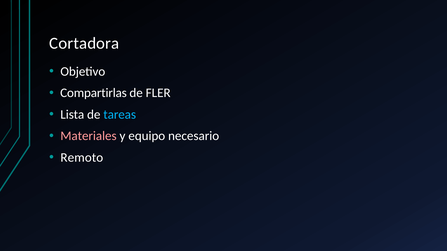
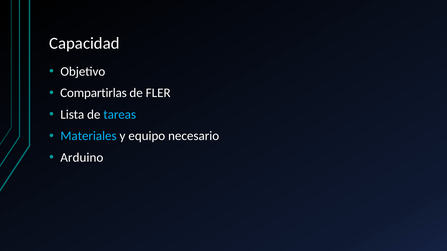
Cortadora: Cortadora -> Capacidad
Materiales colour: pink -> light blue
Remoto: Remoto -> Arduino
